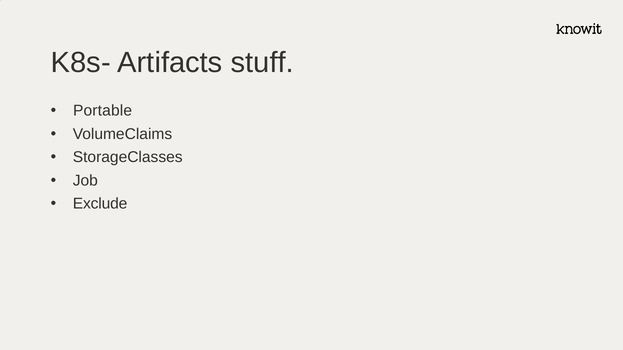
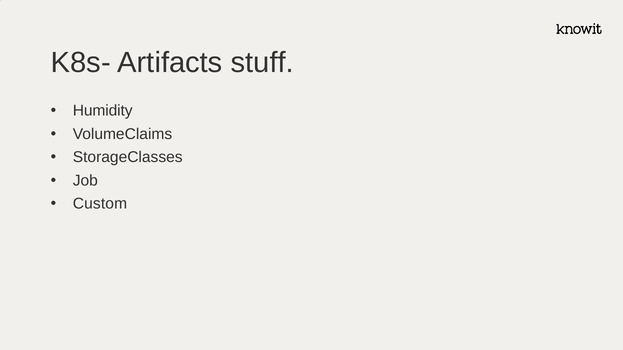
Portable: Portable -> Humidity
Exclude: Exclude -> Custom
